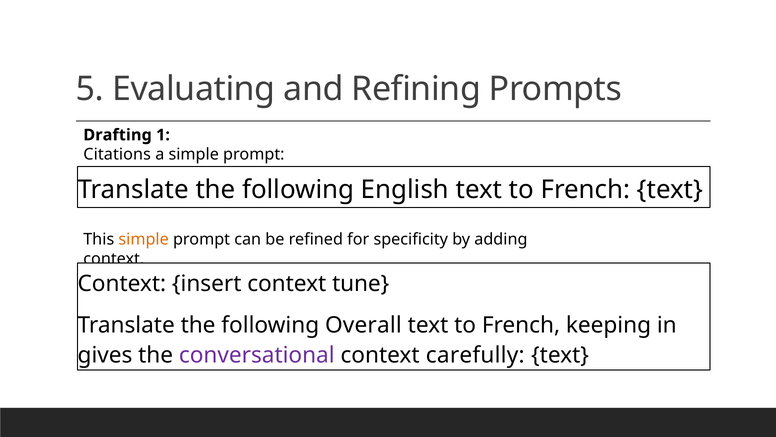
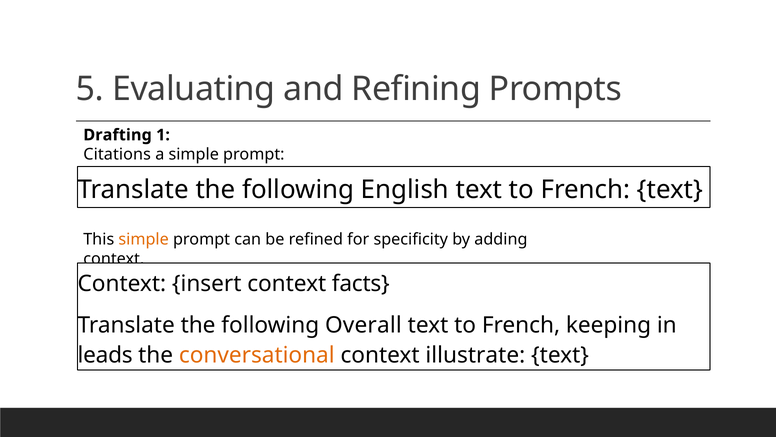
tune: tune -> facts
gives: gives -> leads
conversational colour: purple -> orange
carefully: carefully -> illustrate
